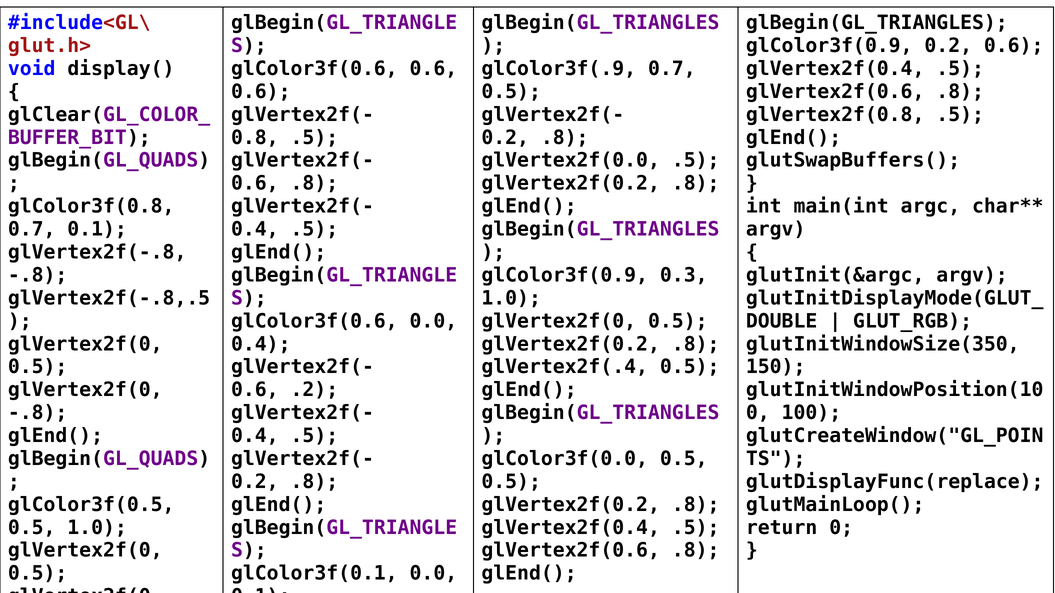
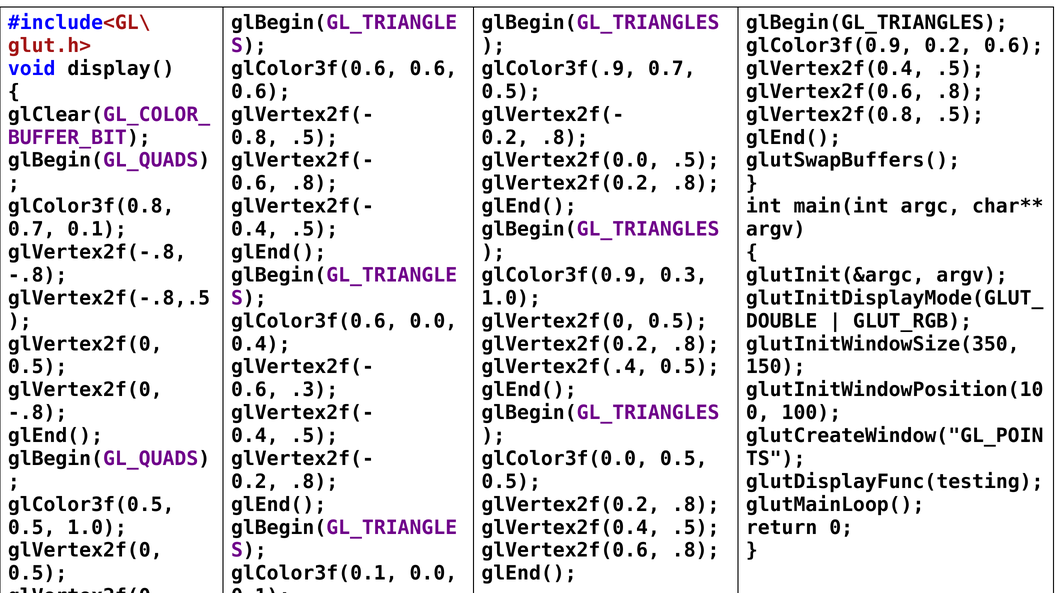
.2: .2 -> .3
glutDisplayFunc(replace: glutDisplayFunc(replace -> glutDisplayFunc(testing
